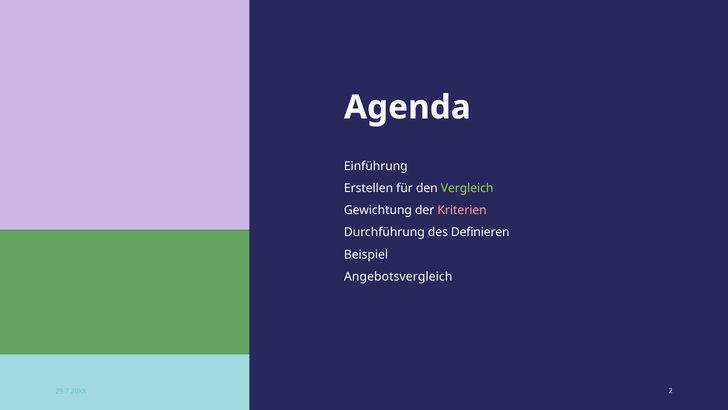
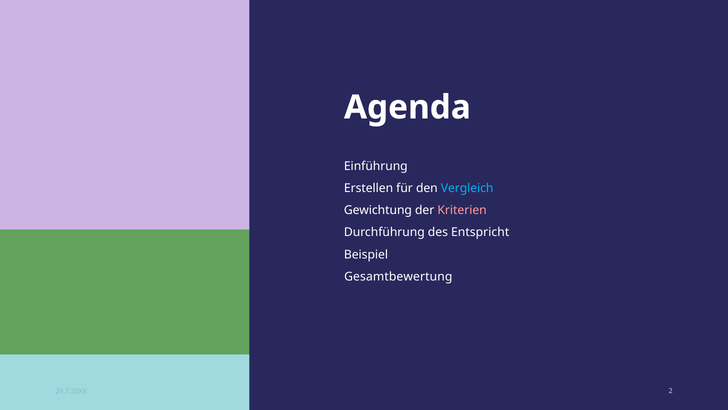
Vergleich colour: light green -> light blue
Definieren: Definieren -> Entspricht
Angebotsvergleich: Angebotsvergleich -> Gesamtbewertung
